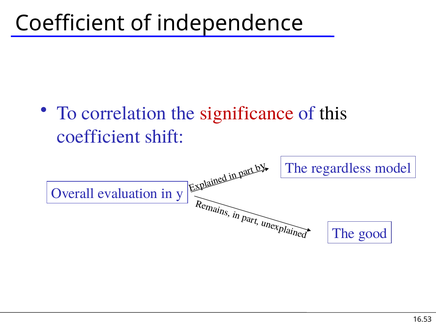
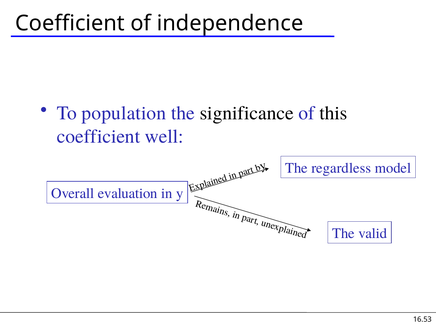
correlation: correlation -> population
significance colour: red -> black
shift: shift -> well
good: good -> valid
